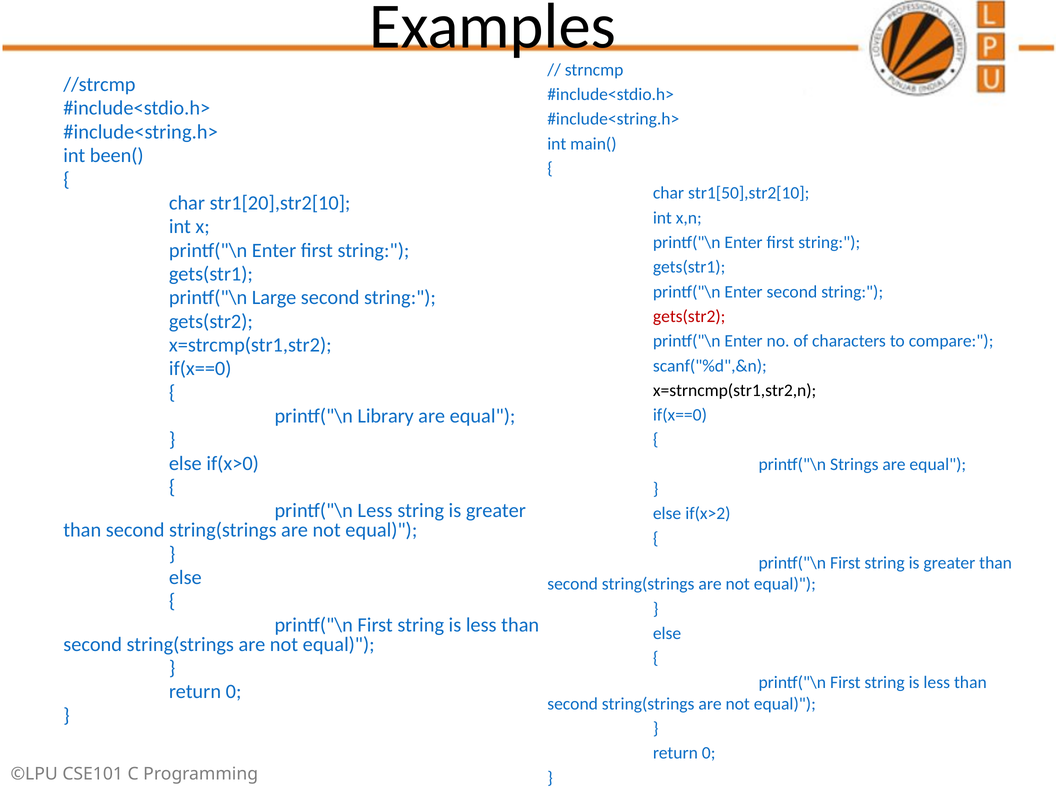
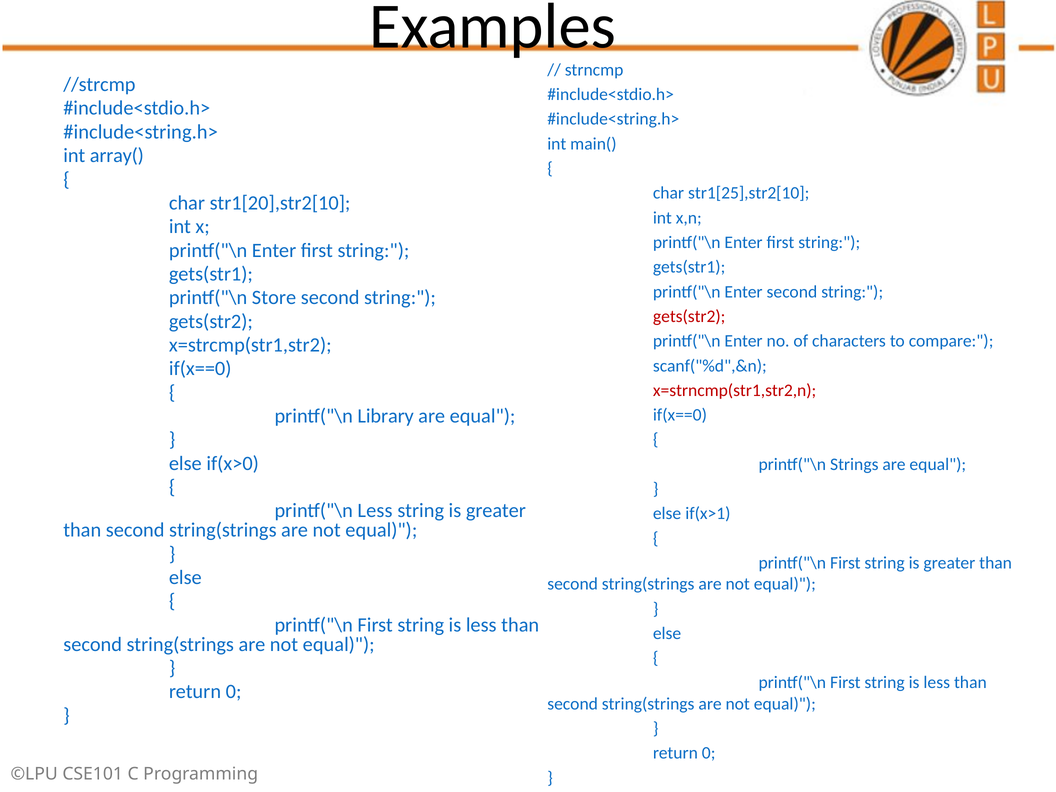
been(: been( -> array(
str1[50],str2[10: str1[50],str2[10 -> str1[25],str2[10
Large: Large -> Store
x=strncmp(str1,str2,n colour: black -> red
if(x>2: if(x>2 -> if(x>1
